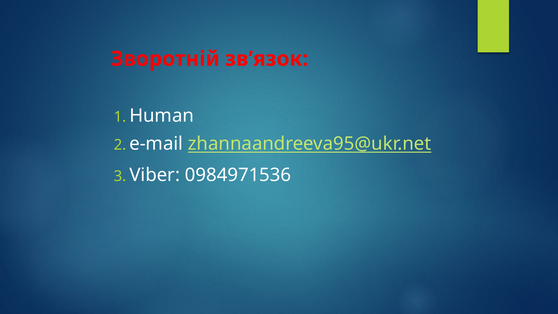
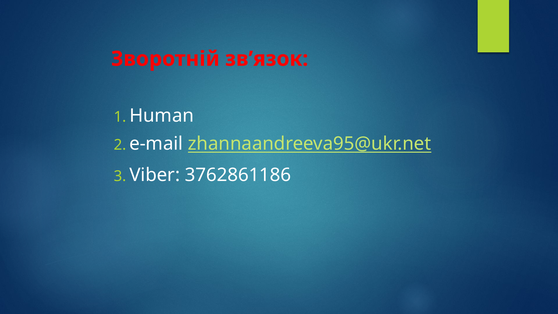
0984971536: 0984971536 -> 3762861186
